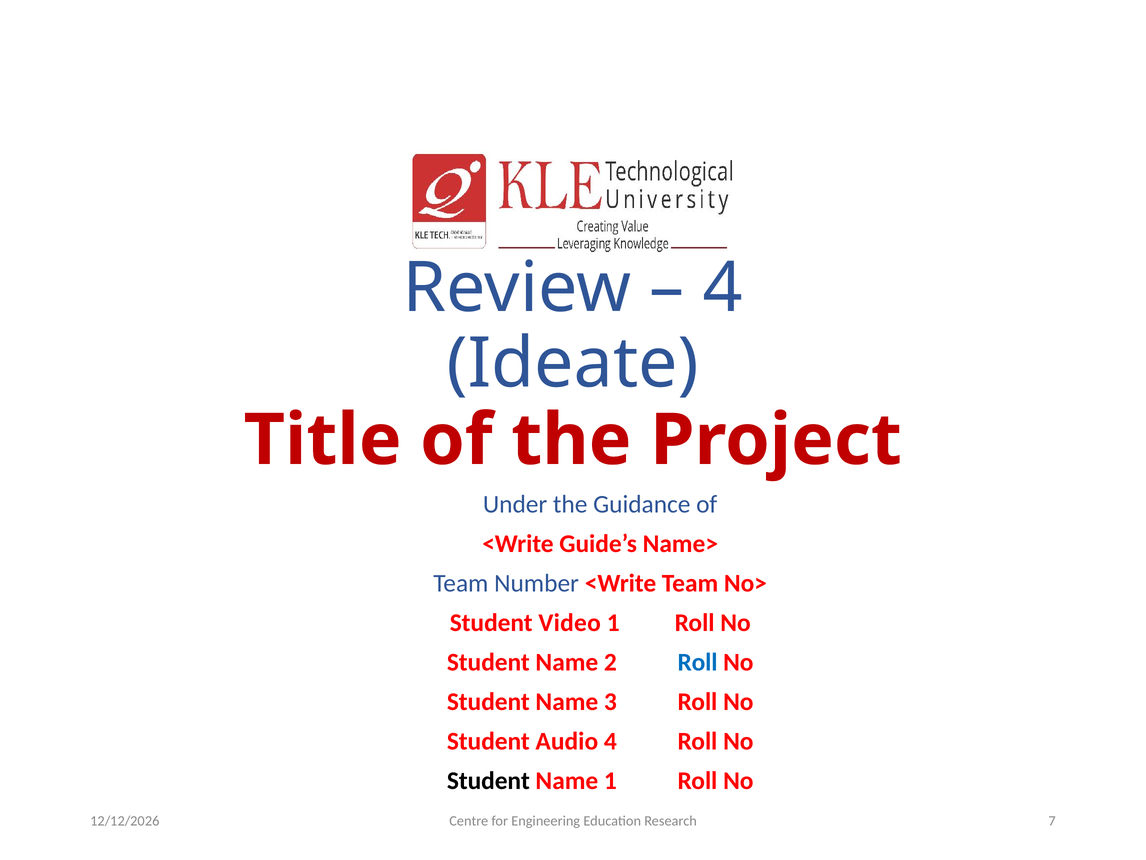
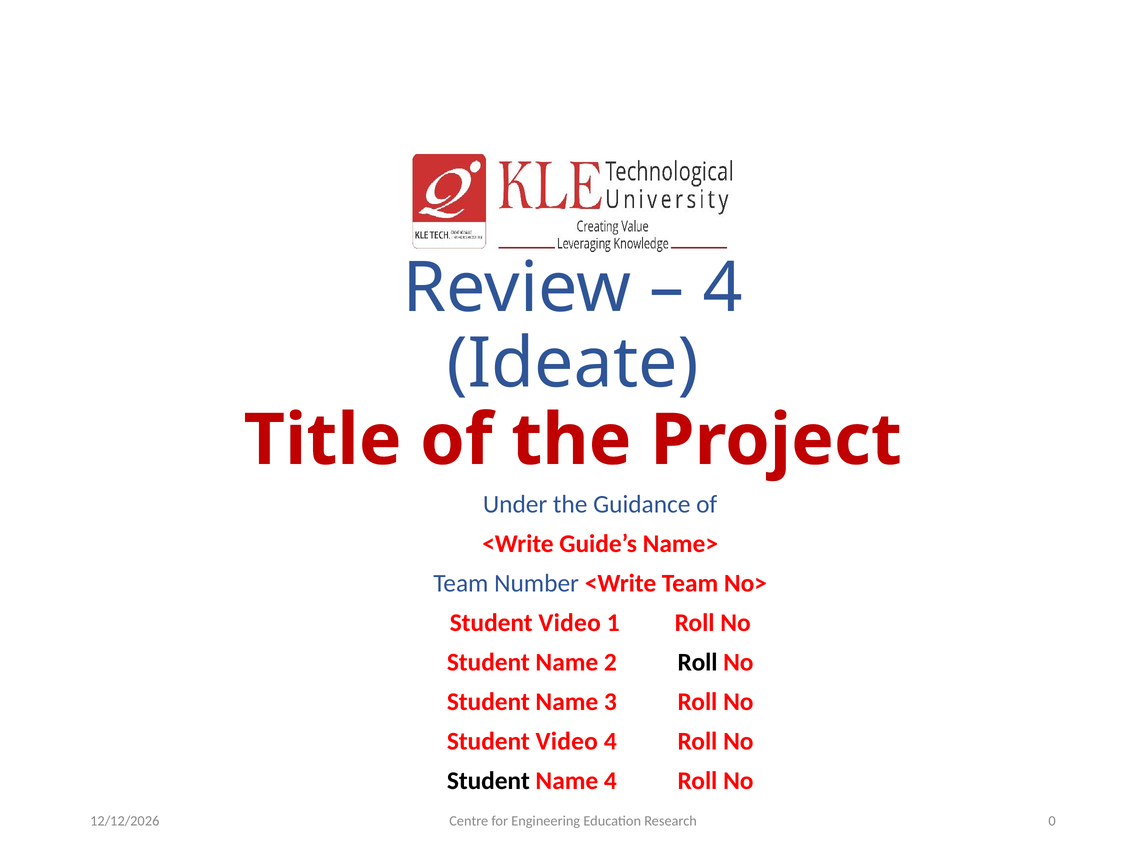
Roll at (698, 662) colour: blue -> black
Audio at (567, 741): Audio -> Video
Name 1: 1 -> 4
7: 7 -> 0
